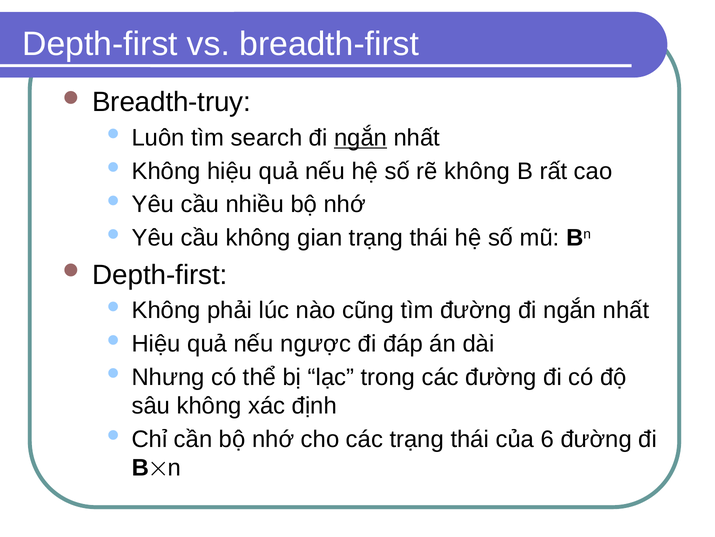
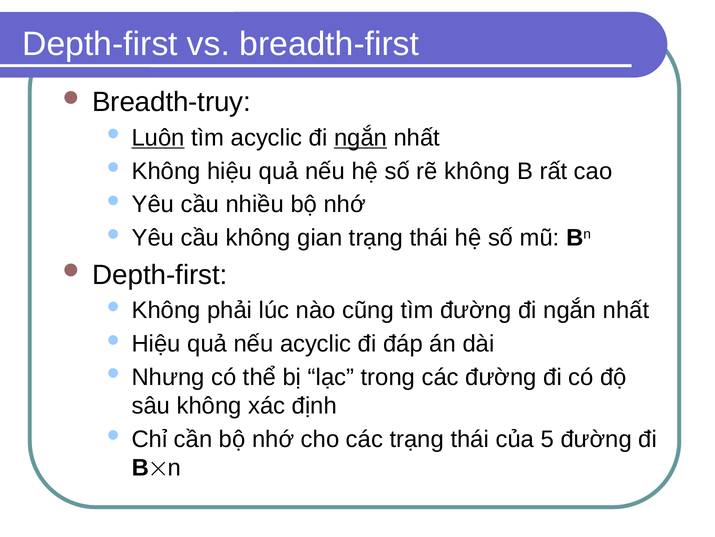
Luôn underline: none -> present
tìm search: search -> acyclic
nếu ngược: ngược -> acyclic
6: 6 -> 5
